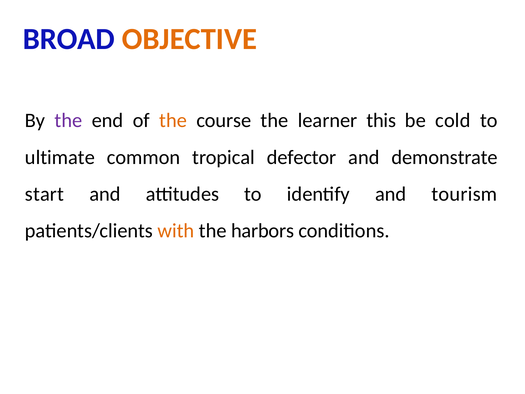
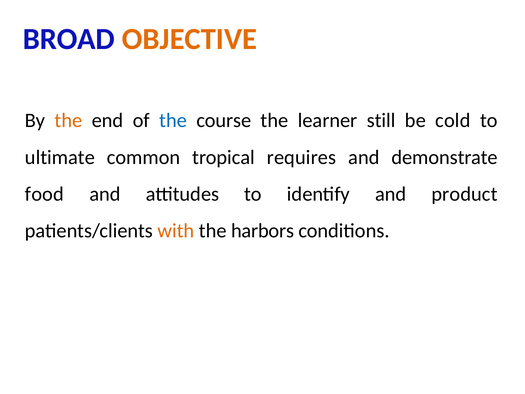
the at (68, 120) colour: purple -> orange
the at (173, 120) colour: orange -> blue
this: this -> still
defector: defector -> requires
start: start -> food
tourism: tourism -> product
